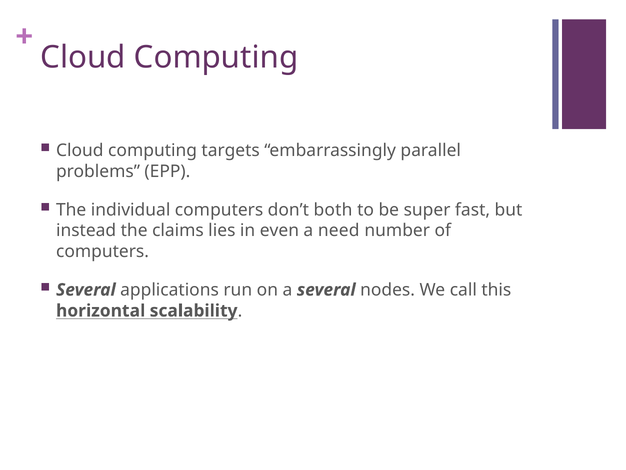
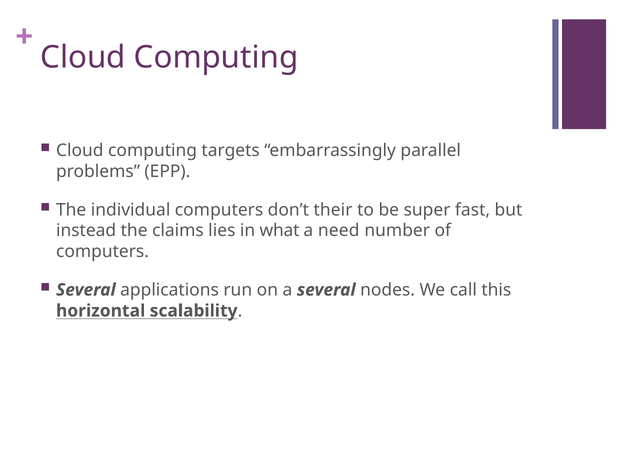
both: both -> their
even: even -> what
